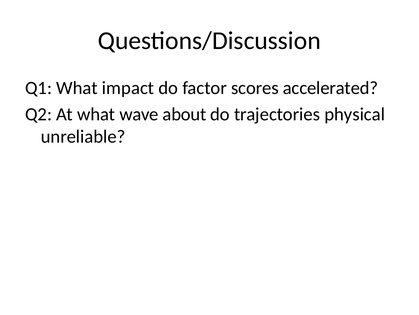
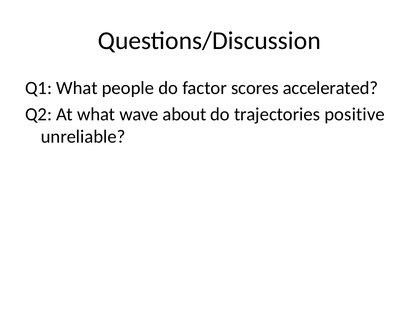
impact: impact -> people
physical: physical -> positive
